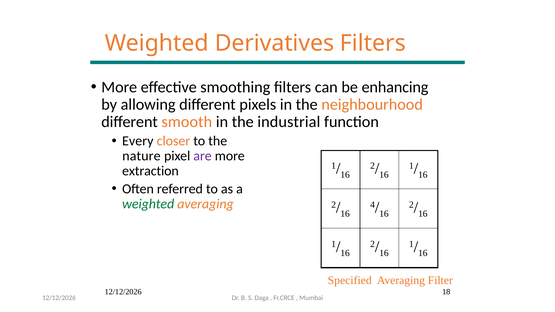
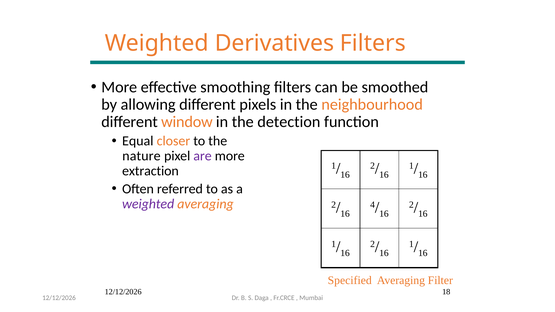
enhancing: enhancing -> smoothed
smooth: smooth -> window
industrial: industrial -> detection
Every: Every -> Equal
weighted at (148, 204) colour: green -> purple
